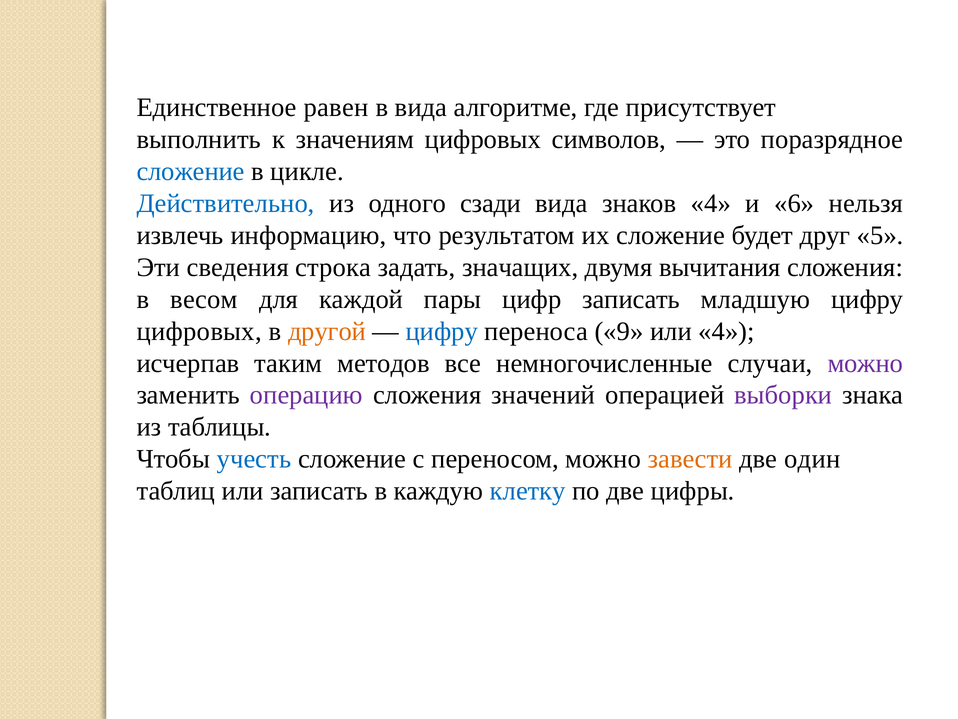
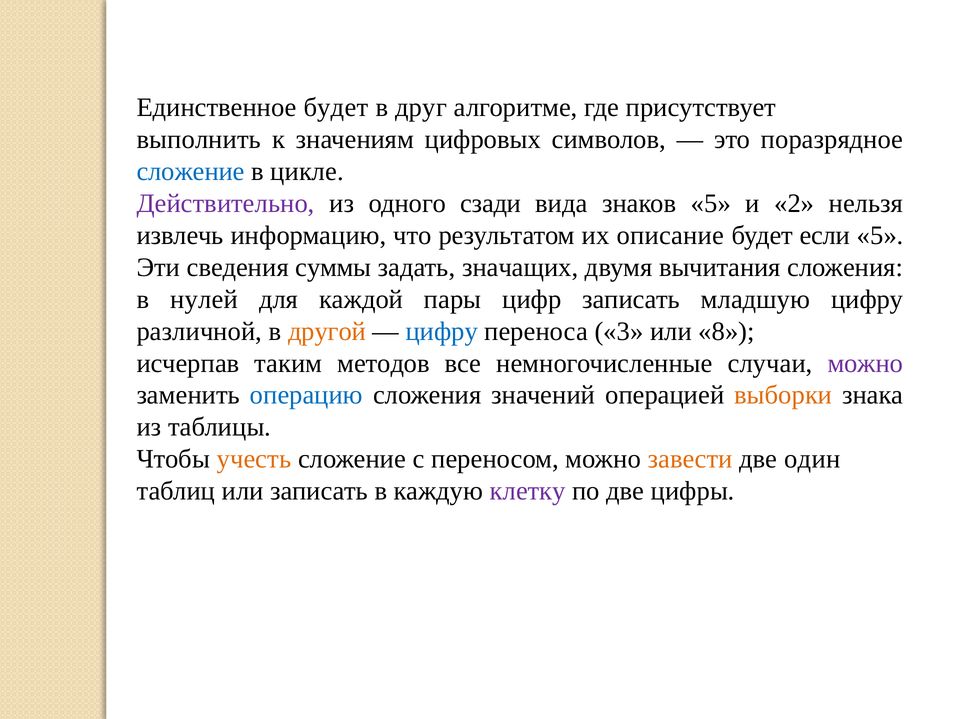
Единственное равен: равен -> будет
в вида: вида -> друг
Действительно colour: blue -> purple
знаков 4: 4 -> 5
6: 6 -> 2
их сложение: сложение -> описание
друг: друг -> если
строка: строка -> суммы
весом: весом -> нулей
цифровых at (199, 331): цифровых -> различной
9: 9 -> 3
или 4: 4 -> 8
операцию colour: purple -> blue
выборки colour: purple -> orange
учесть colour: blue -> orange
клетку colour: blue -> purple
